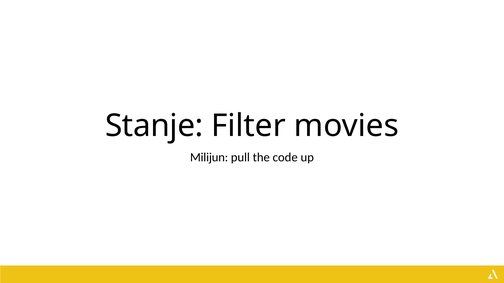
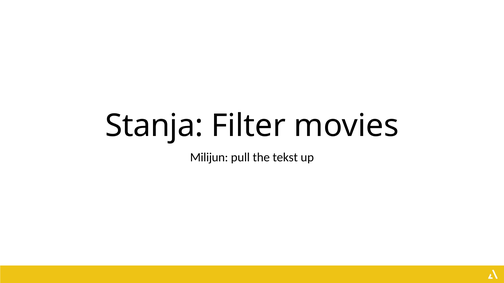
Stanje: Stanje -> Stanja
code: code -> tekst
